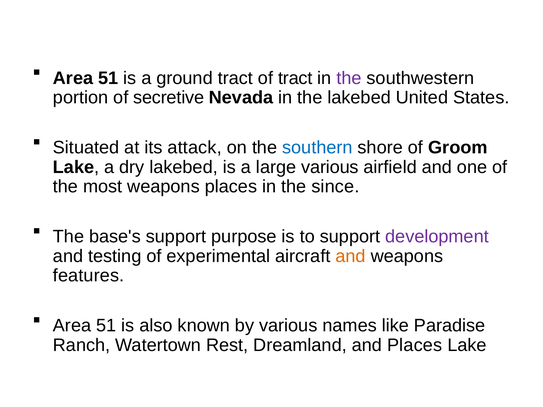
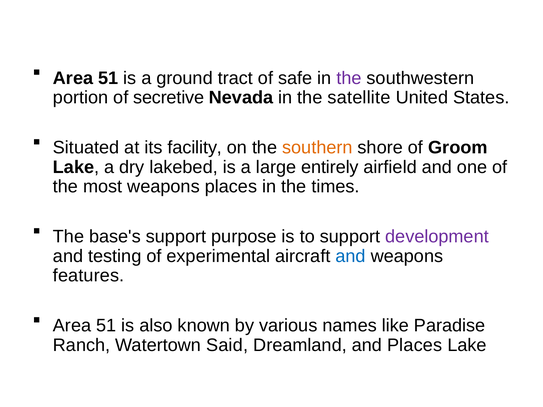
of tract: tract -> safe
the lakebed: lakebed -> satellite
attack: attack -> facility
southern colour: blue -> orange
large various: various -> entirely
since: since -> times
and at (351, 256) colour: orange -> blue
Rest: Rest -> Said
